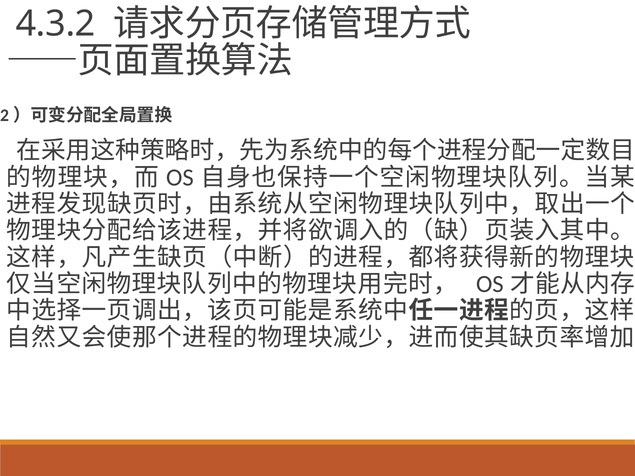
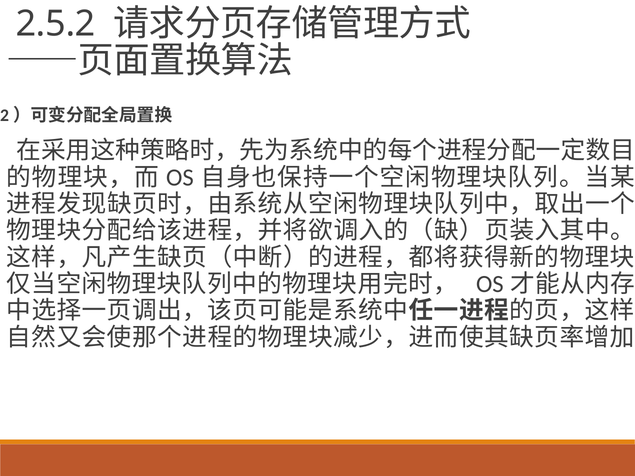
4.3.2: 4.3.2 -> 2.5.2
